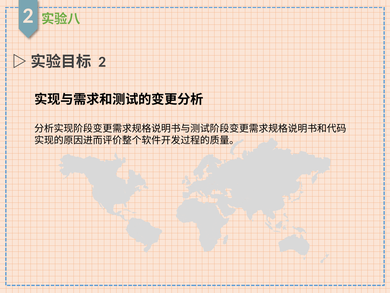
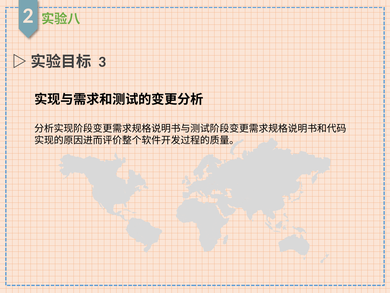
2 at (102, 62): 2 -> 3
